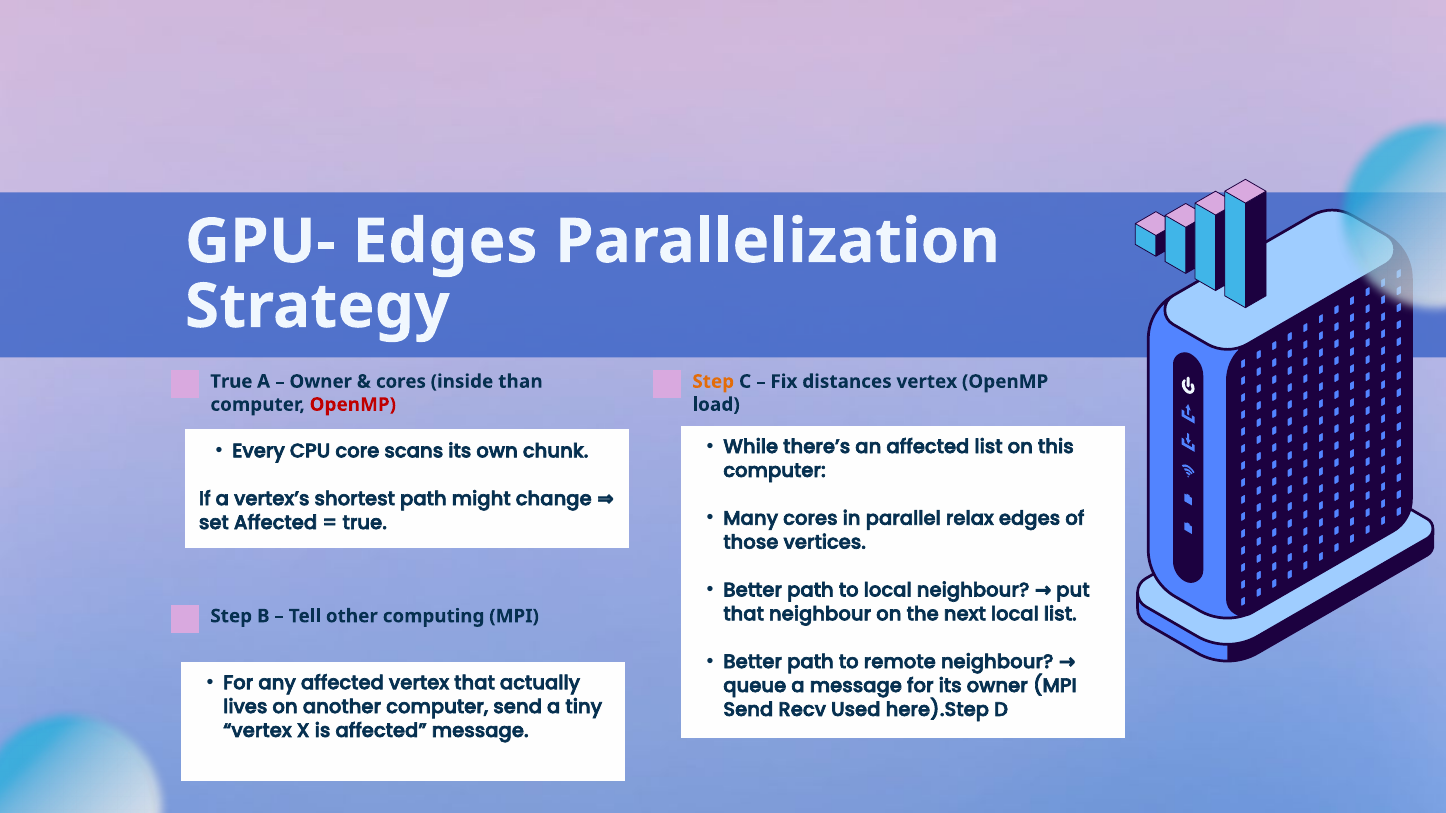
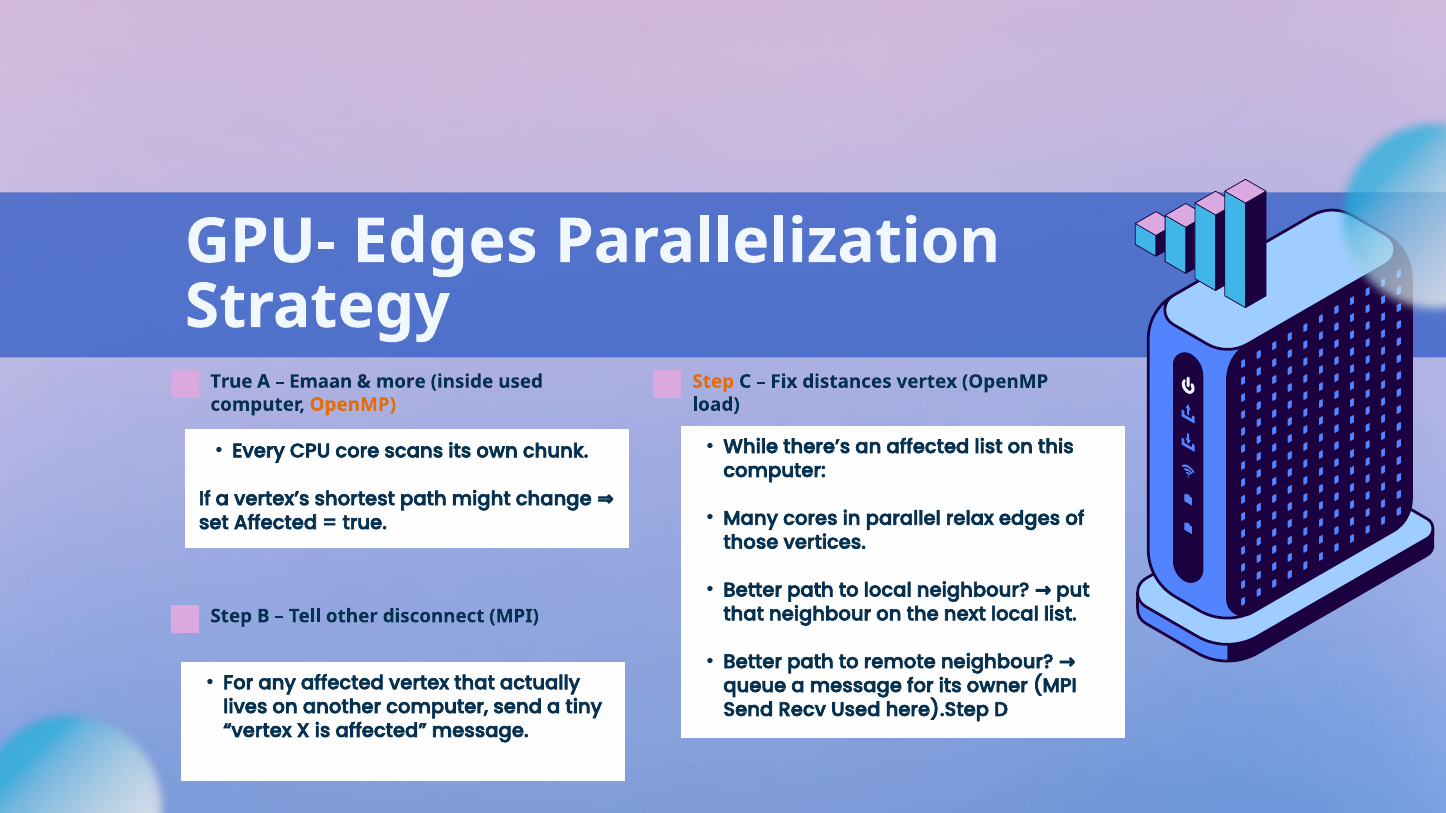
Owner at (321, 382): Owner -> Emaan
cores at (401, 382): cores -> more
inside than: than -> used
OpenMP at (353, 405) colour: red -> orange
computing: computing -> disconnect
